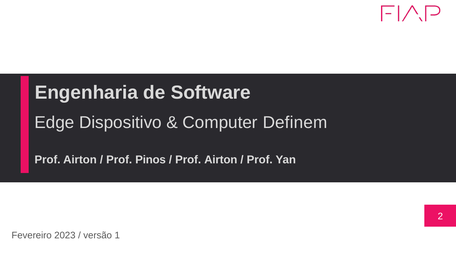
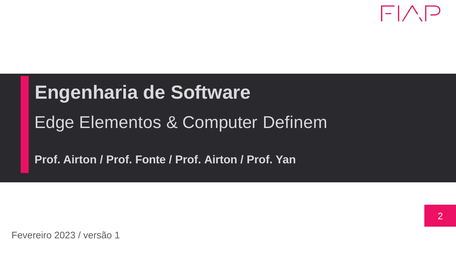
Dispositivo: Dispositivo -> Elementos
Pinos: Pinos -> Fonte
